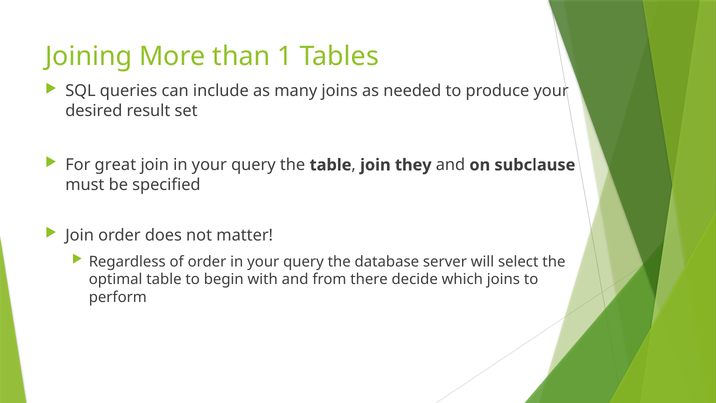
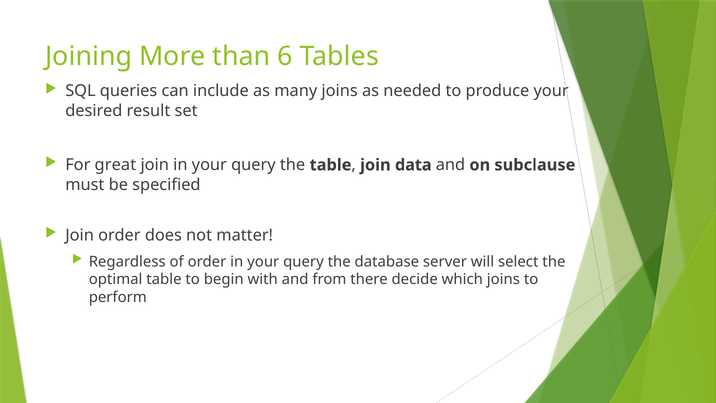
1: 1 -> 6
they: they -> data
